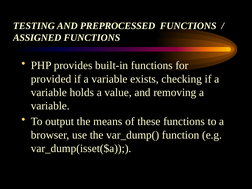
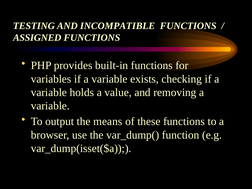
PREPROCESSED: PREPROCESSED -> INCOMPATIBLE
provided: provided -> variables
